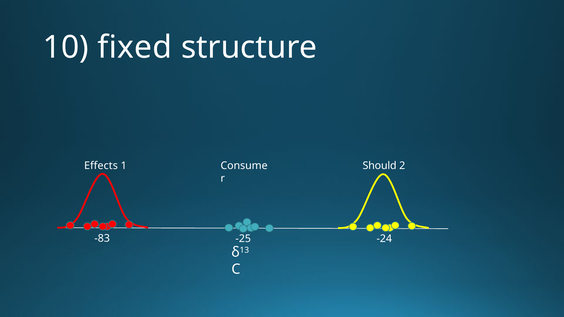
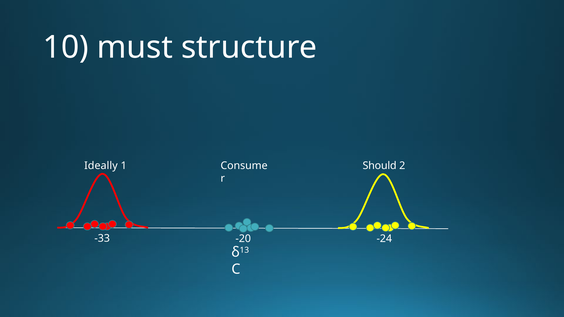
fixed: fixed -> must
Effects: Effects -> Ideally
-83: -83 -> -33
-25: -25 -> -20
